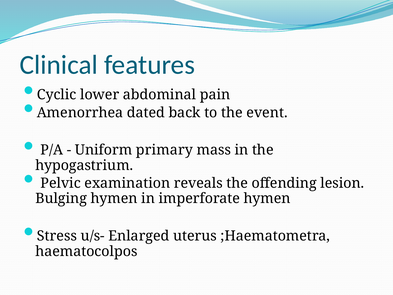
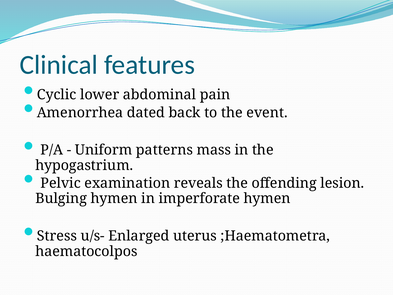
primary: primary -> patterns
